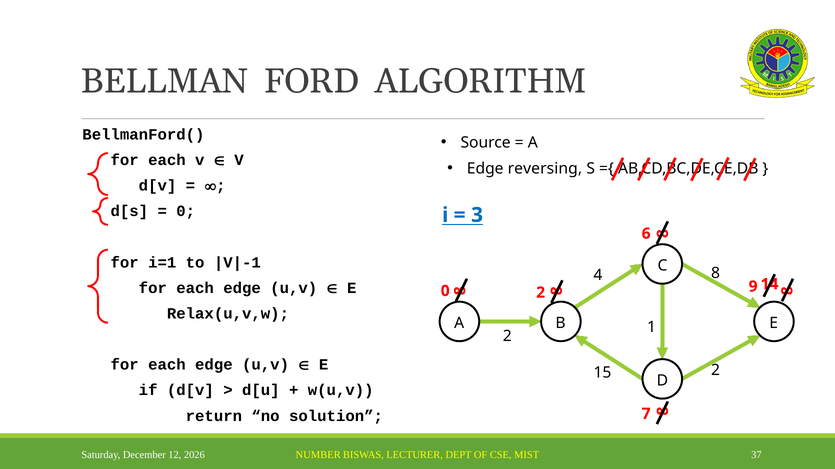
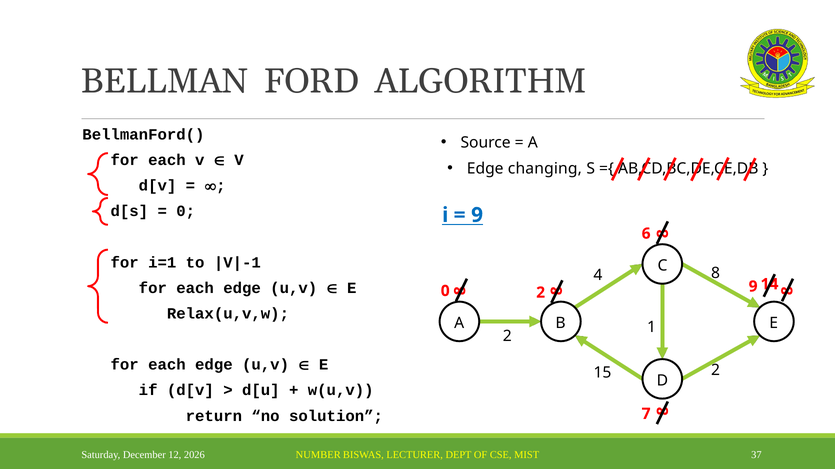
reversing: reversing -> changing
3 at (477, 215): 3 -> 9
